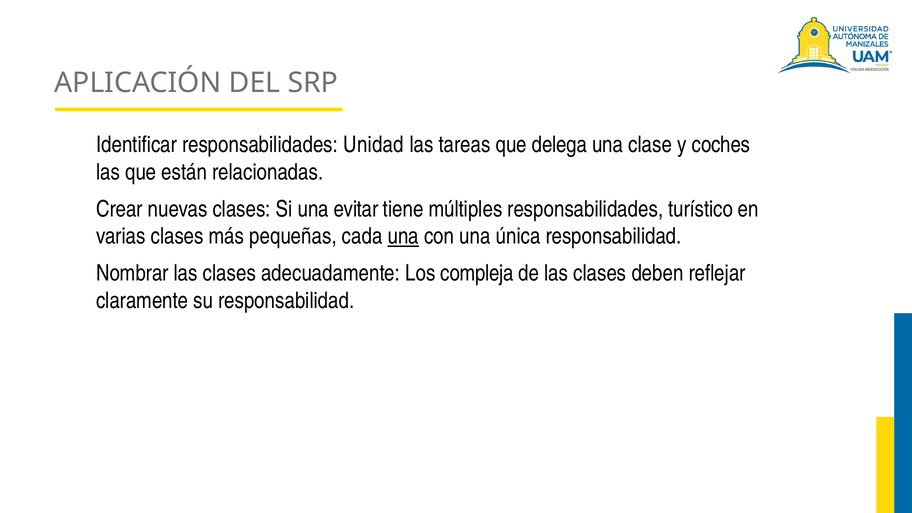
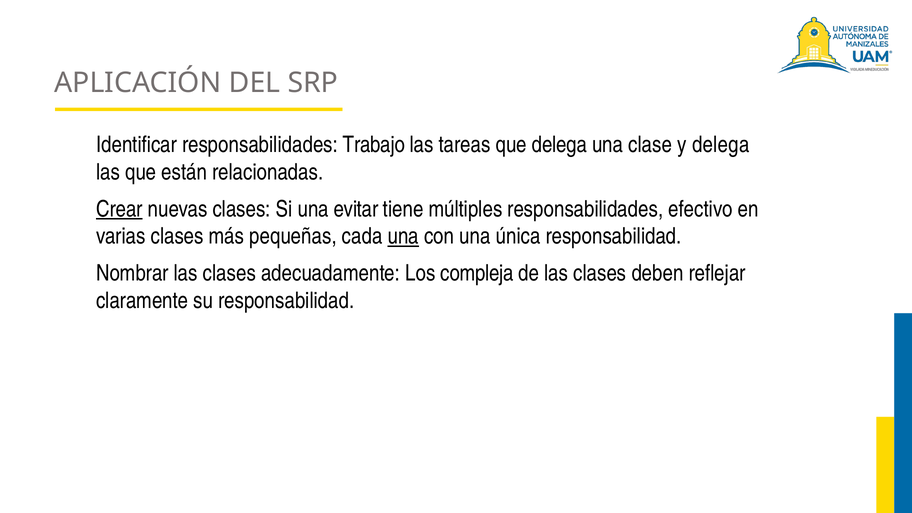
Unidad: Unidad -> Trabajo
y coches: coches -> delega
Crear underline: none -> present
turístico: turístico -> efectivo
